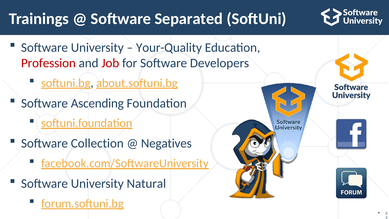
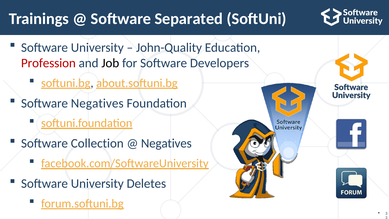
Your-Quality: Your-Quality -> John-Quality
Job colour: red -> black
Software Ascending: Ascending -> Negatives
Natural: Natural -> Deletes
